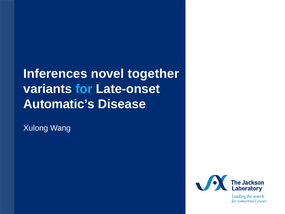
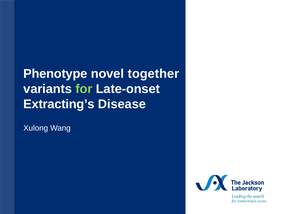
Inferences: Inferences -> Phenotype
for colour: light blue -> light green
Automatic’s: Automatic’s -> Extracting’s
